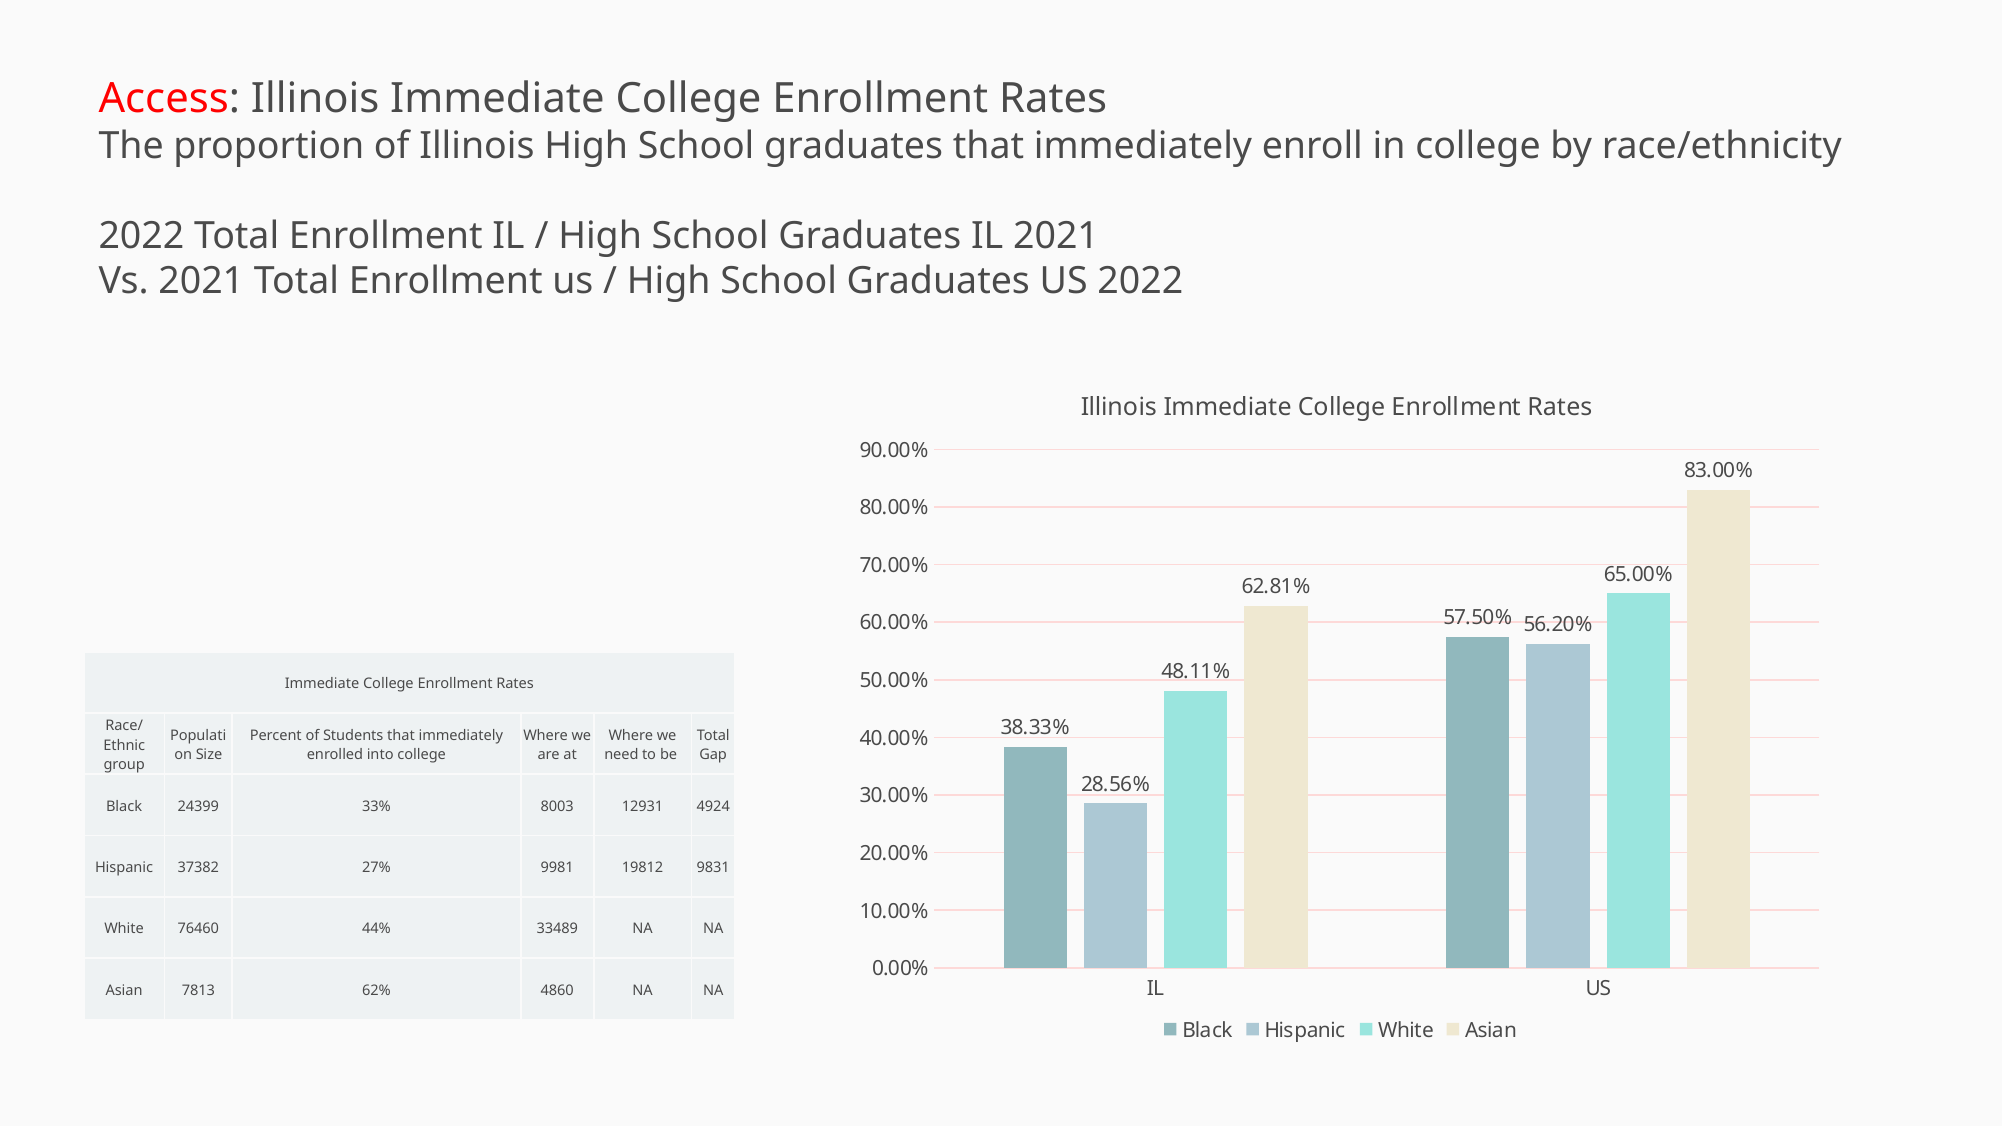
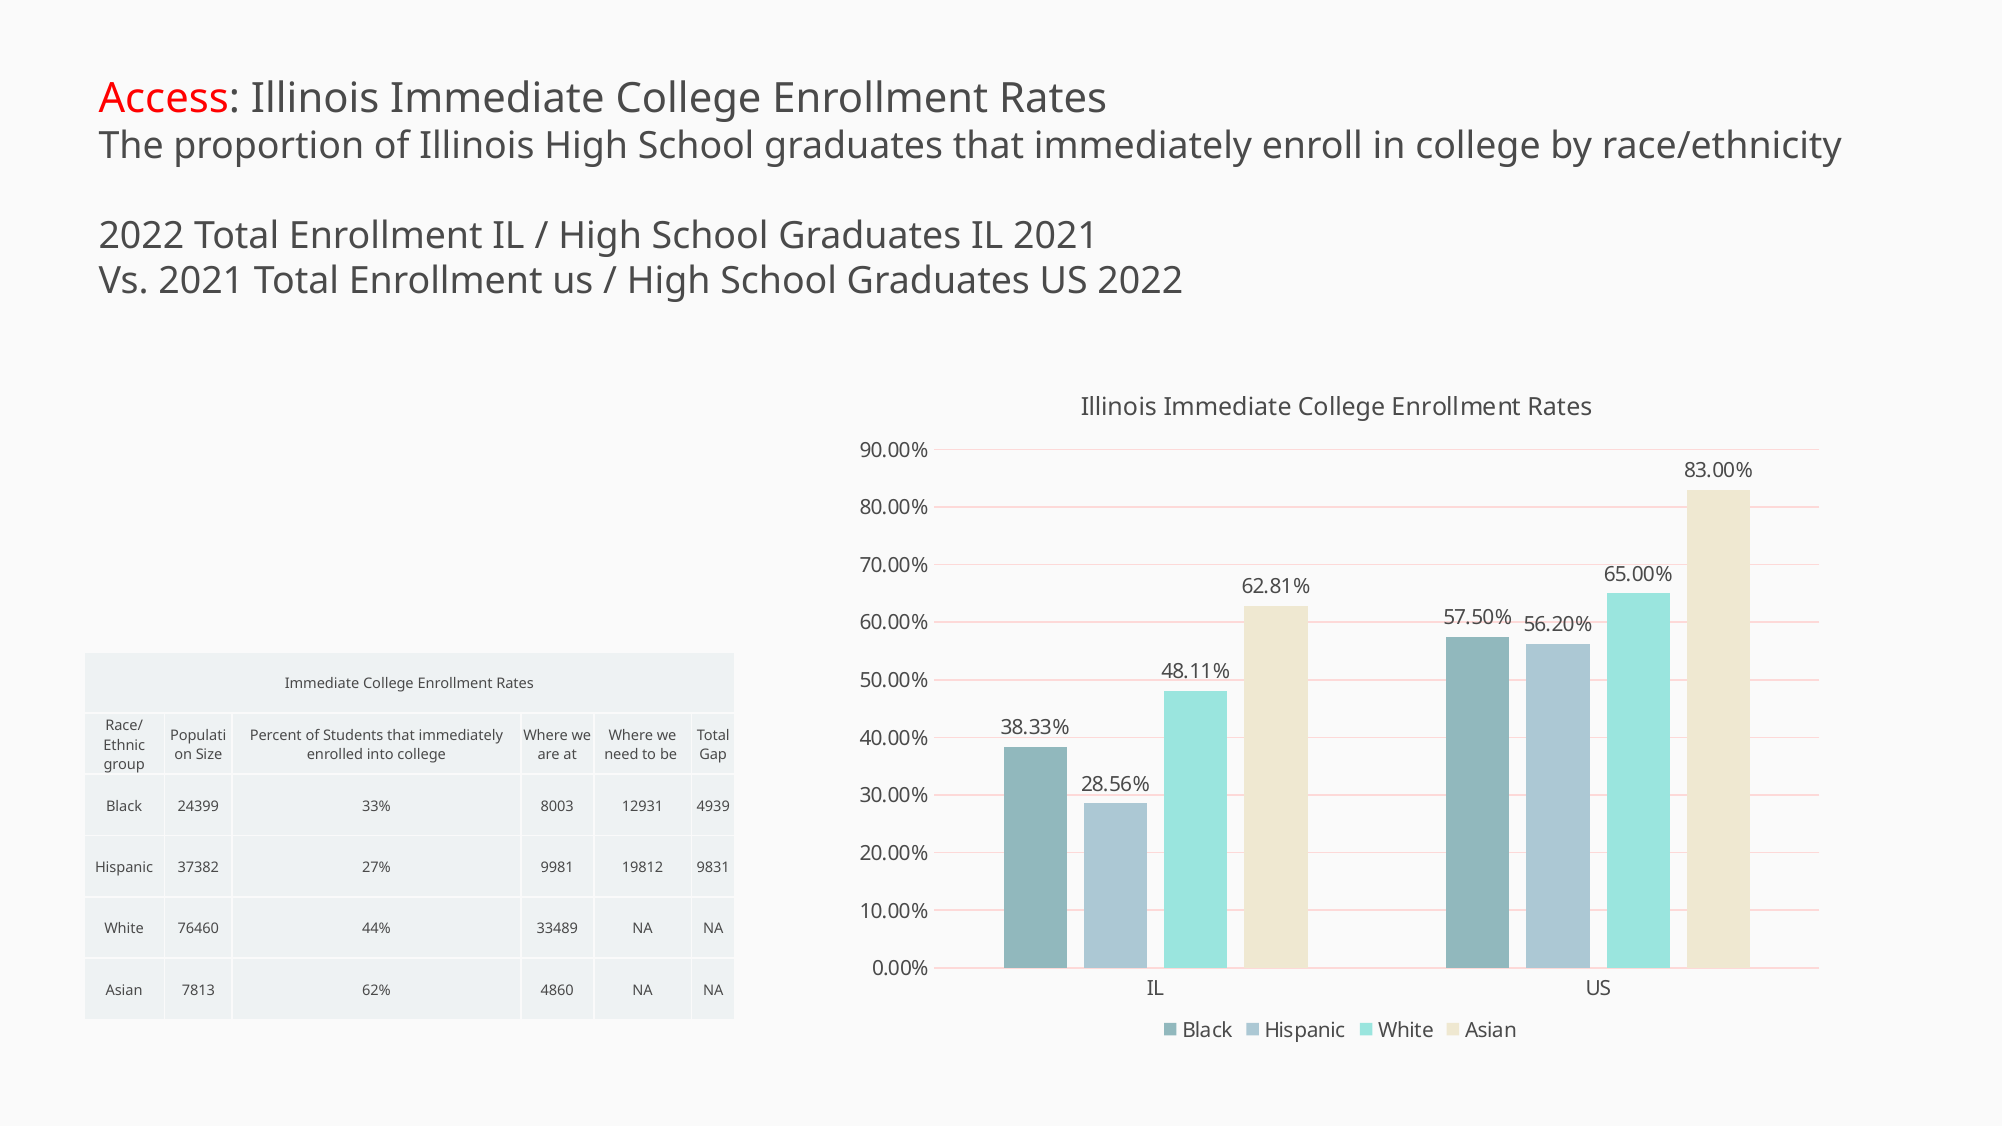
4924: 4924 -> 4939
